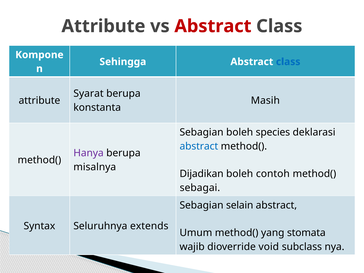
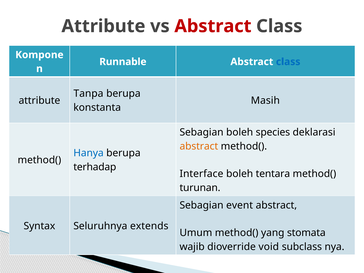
Sehingga: Sehingga -> Runnable
Syarat: Syarat -> Tanpa
abstract at (199, 146) colour: blue -> orange
Hanya colour: purple -> blue
misalnya: misalnya -> terhadap
Dijadikan: Dijadikan -> Interface
contoh: contoh -> tentara
sebagai: sebagai -> turunan
selain: selain -> event
